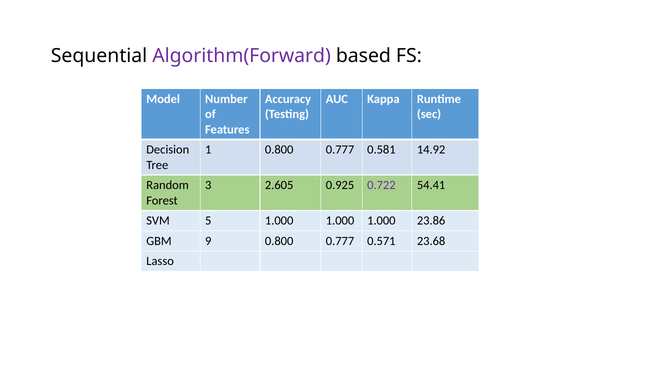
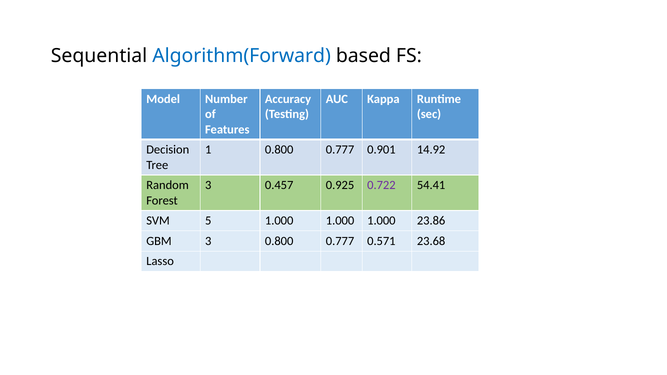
Algorithm(Forward colour: purple -> blue
0.581: 0.581 -> 0.901
2.605: 2.605 -> 0.457
GBM 9: 9 -> 3
